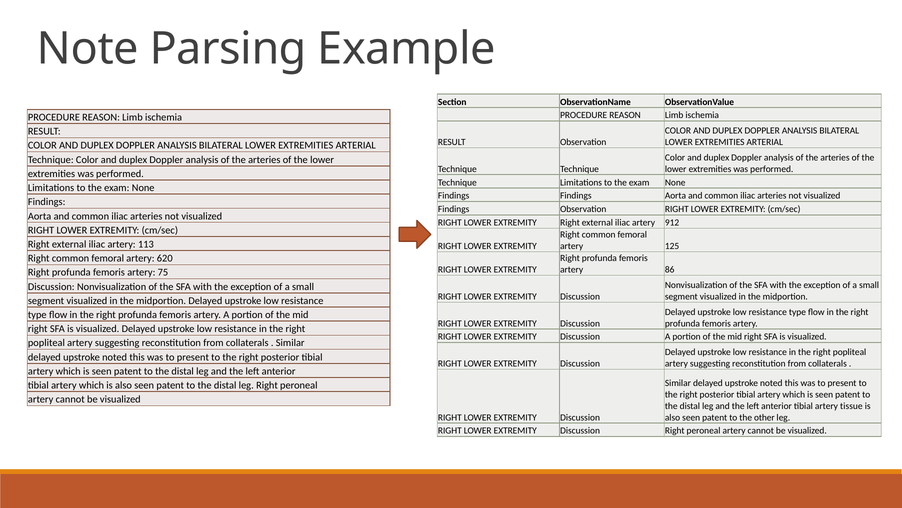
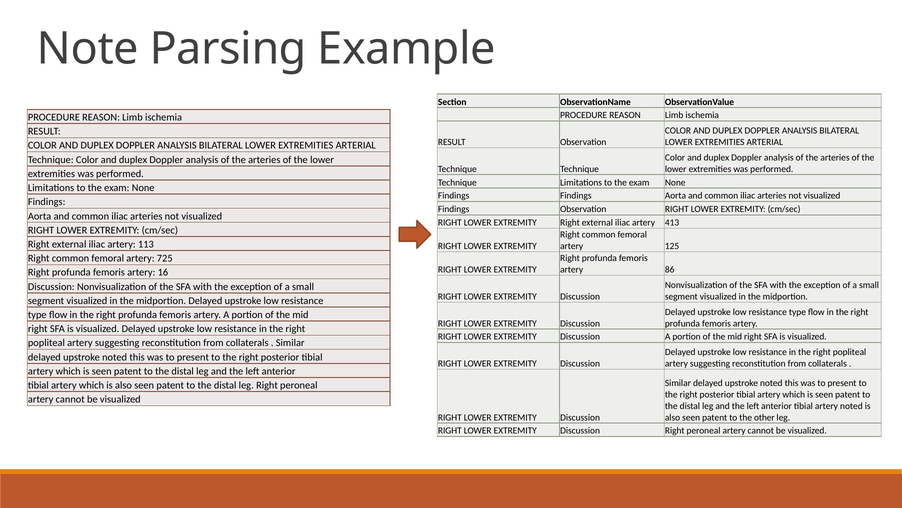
912: 912 -> 413
620: 620 -> 725
75: 75 -> 16
artery tissue: tissue -> noted
